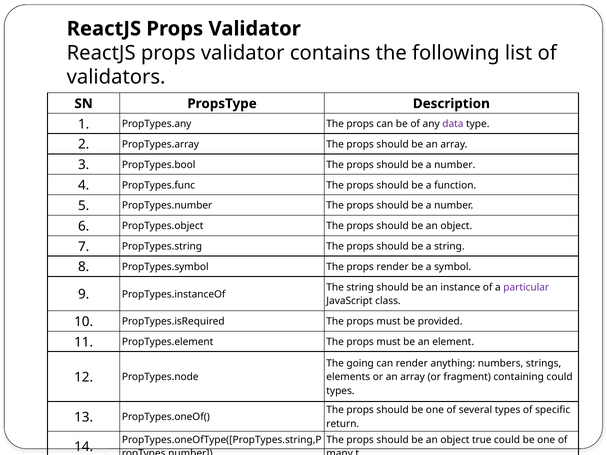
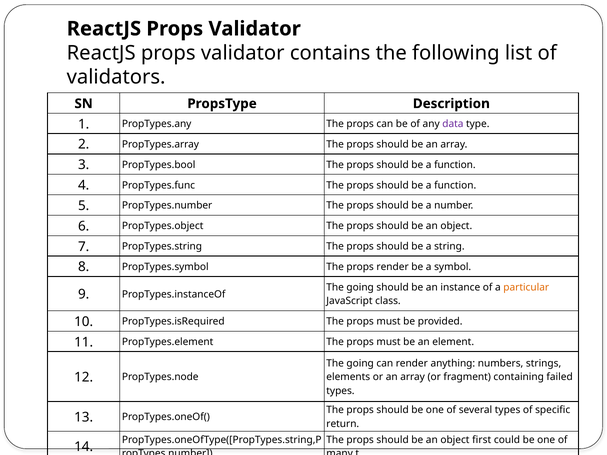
number at (455, 165): number -> function
string at (360, 287): string -> going
particular colour: purple -> orange
containing could: could -> failed
true: true -> first
